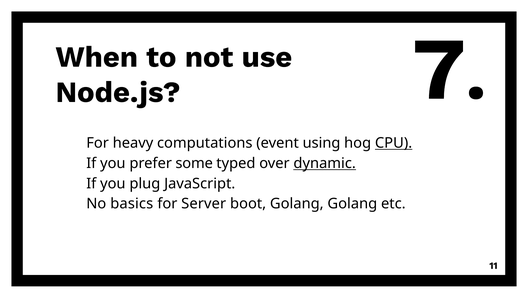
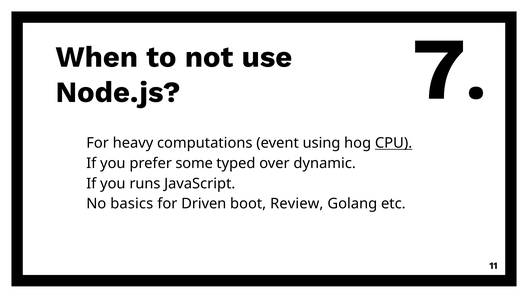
dynamic underline: present -> none
plug: plug -> runs
Server: Server -> Driven
boot Golang: Golang -> Review
